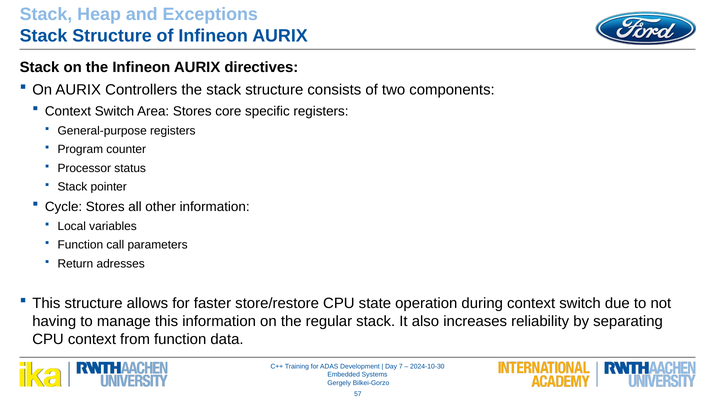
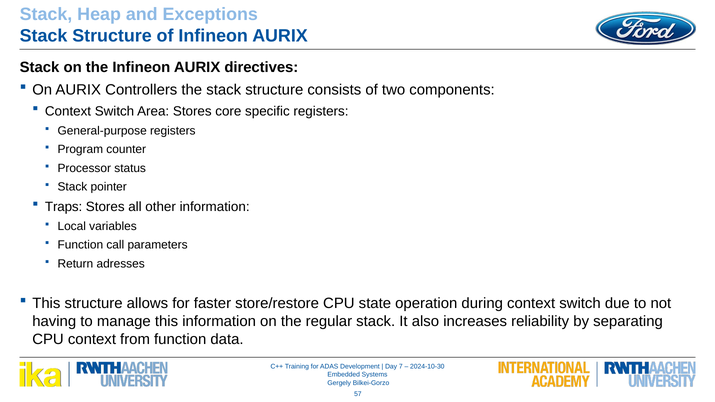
Cycle: Cycle -> Traps
